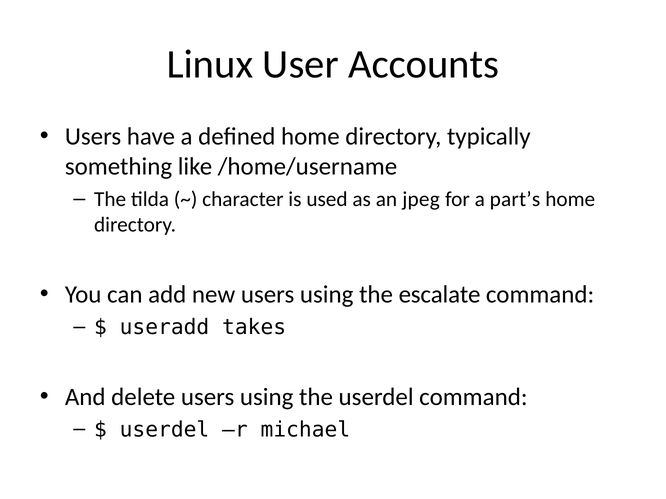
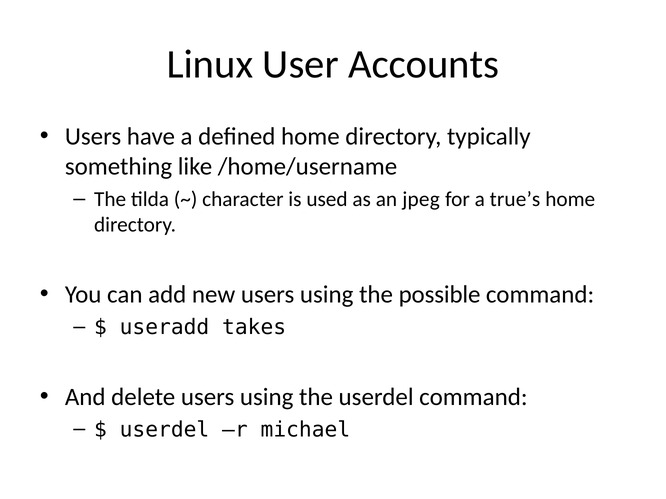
part’s: part’s -> true’s
escalate: escalate -> possible
